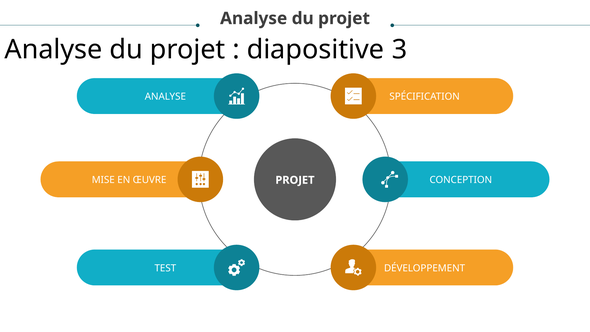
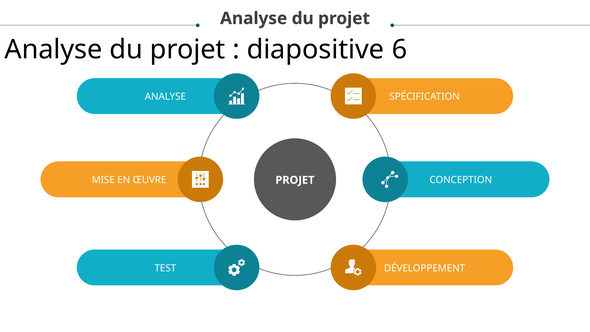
3: 3 -> 6
